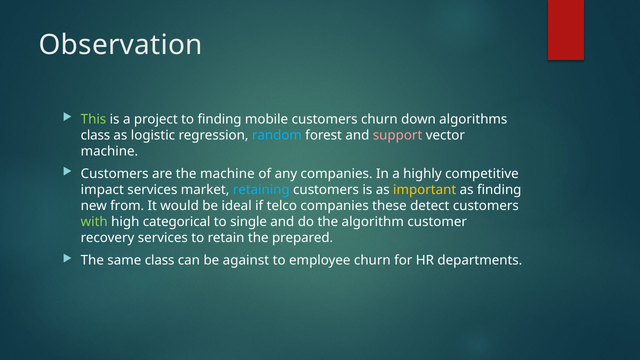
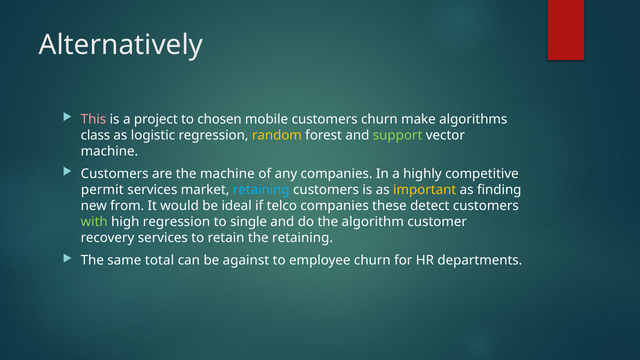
Observation: Observation -> Alternatively
This colour: light green -> pink
to finding: finding -> chosen
down: down -> make
random colour: light blue -> yellow
support colour: pink -> light green
impact: impact -> permit
high categorical: categorical -> regression
the prepared: prepared -> retaining
same class: class -> total
